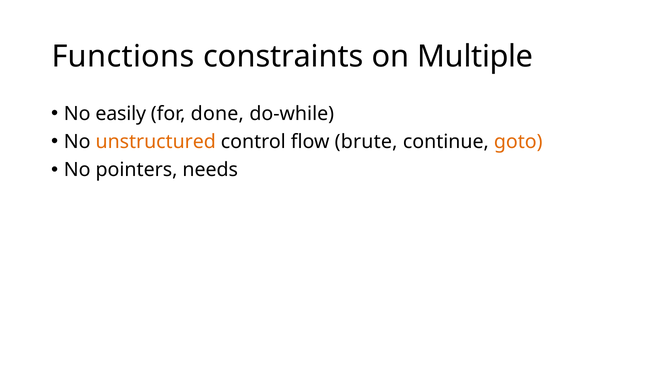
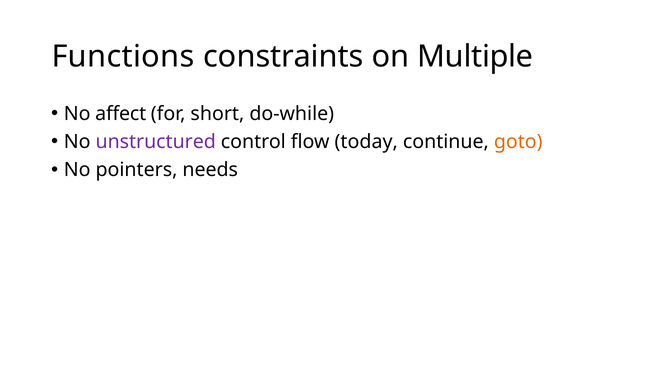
easily: easily -> affect
done: done -> short
unstructured colour: orange -> purple
brute: brute -> today
